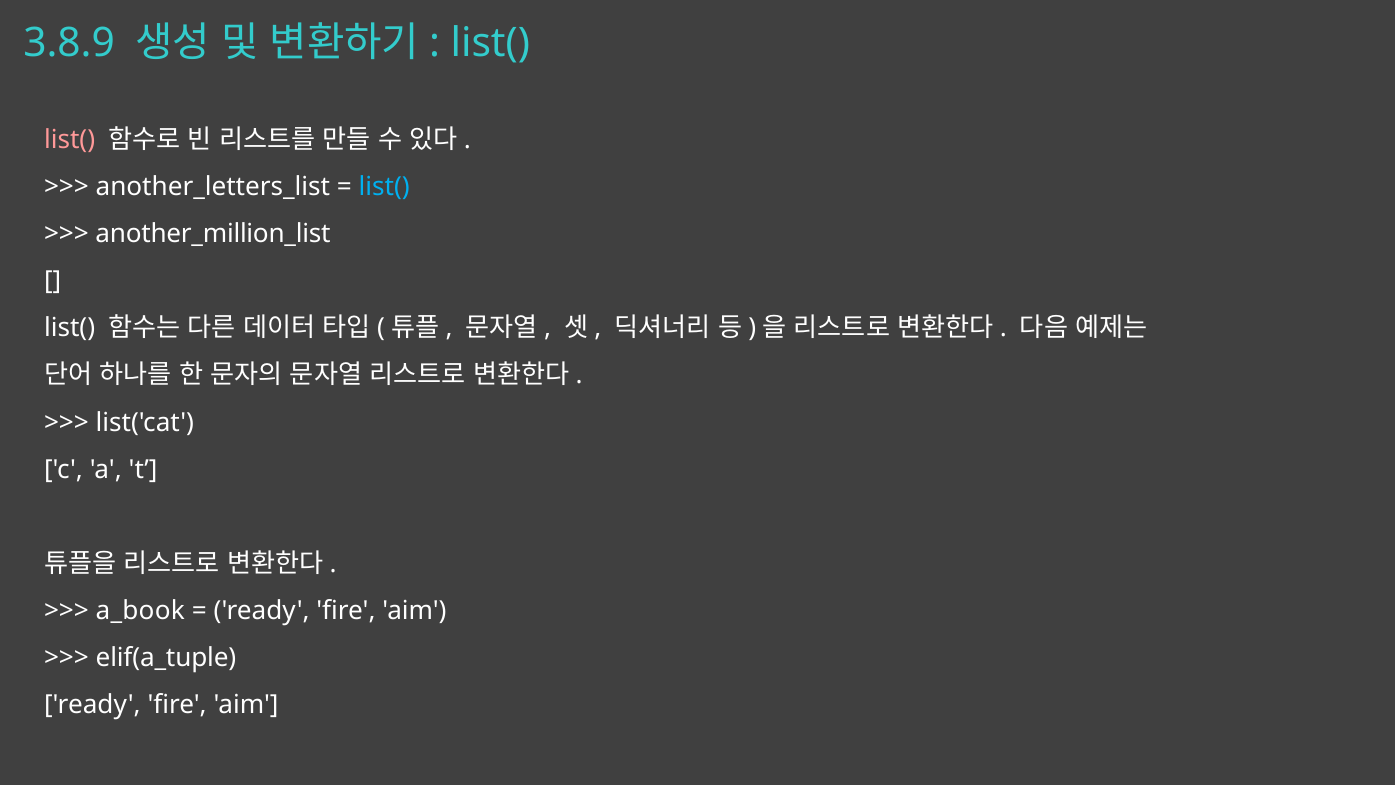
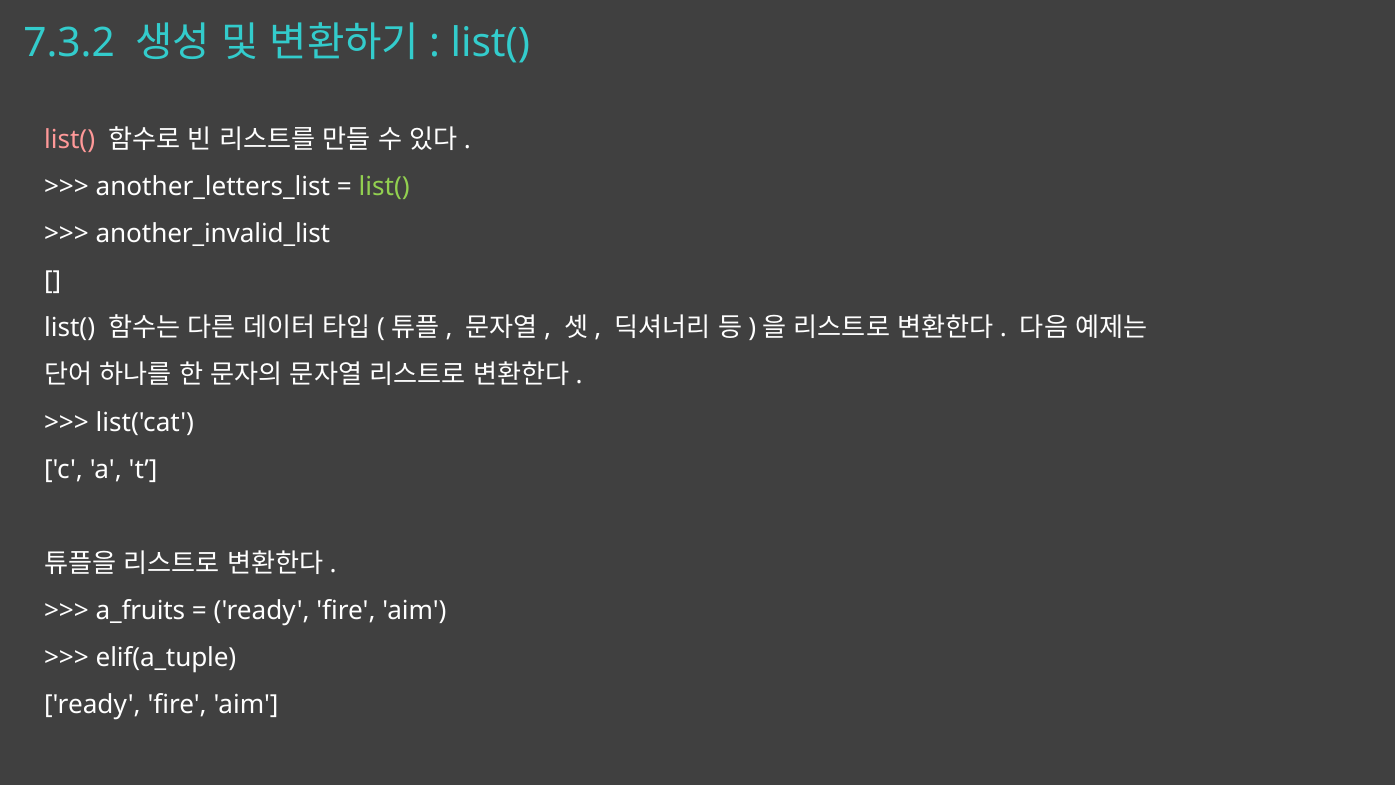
3.8.9: 3.8.9 -> 7.3.2
list( at (384, 187) colour: light blue -> light green
another_million_list: another_million_list -> another_invalid_list
a_book: a_book -> a_fruits
